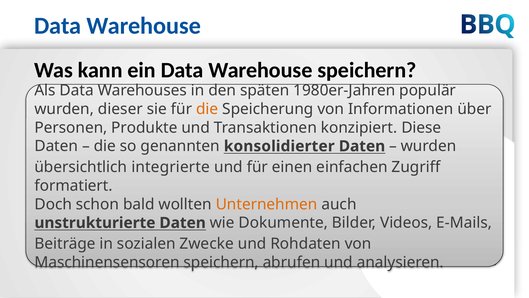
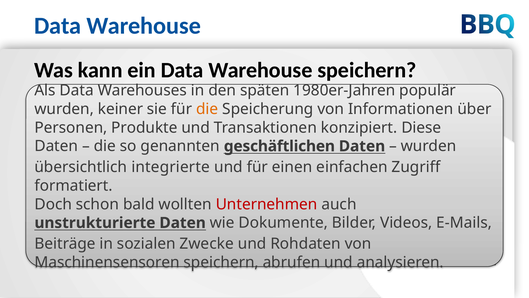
dieser: dieser -> keiner
konsolidierter: konsolidierter -> geschäftlichen
Unternehmen colour: orange -> red
